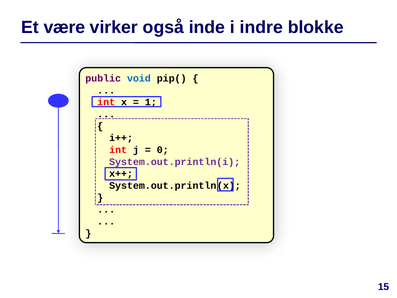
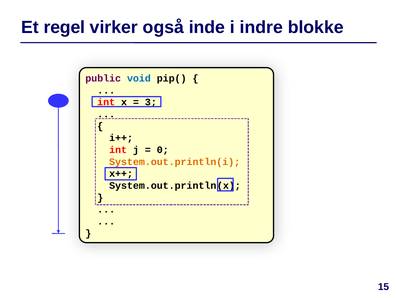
være: være -> regel
1: 1 -> 3
System.out.println(i colour: purple -> orange
